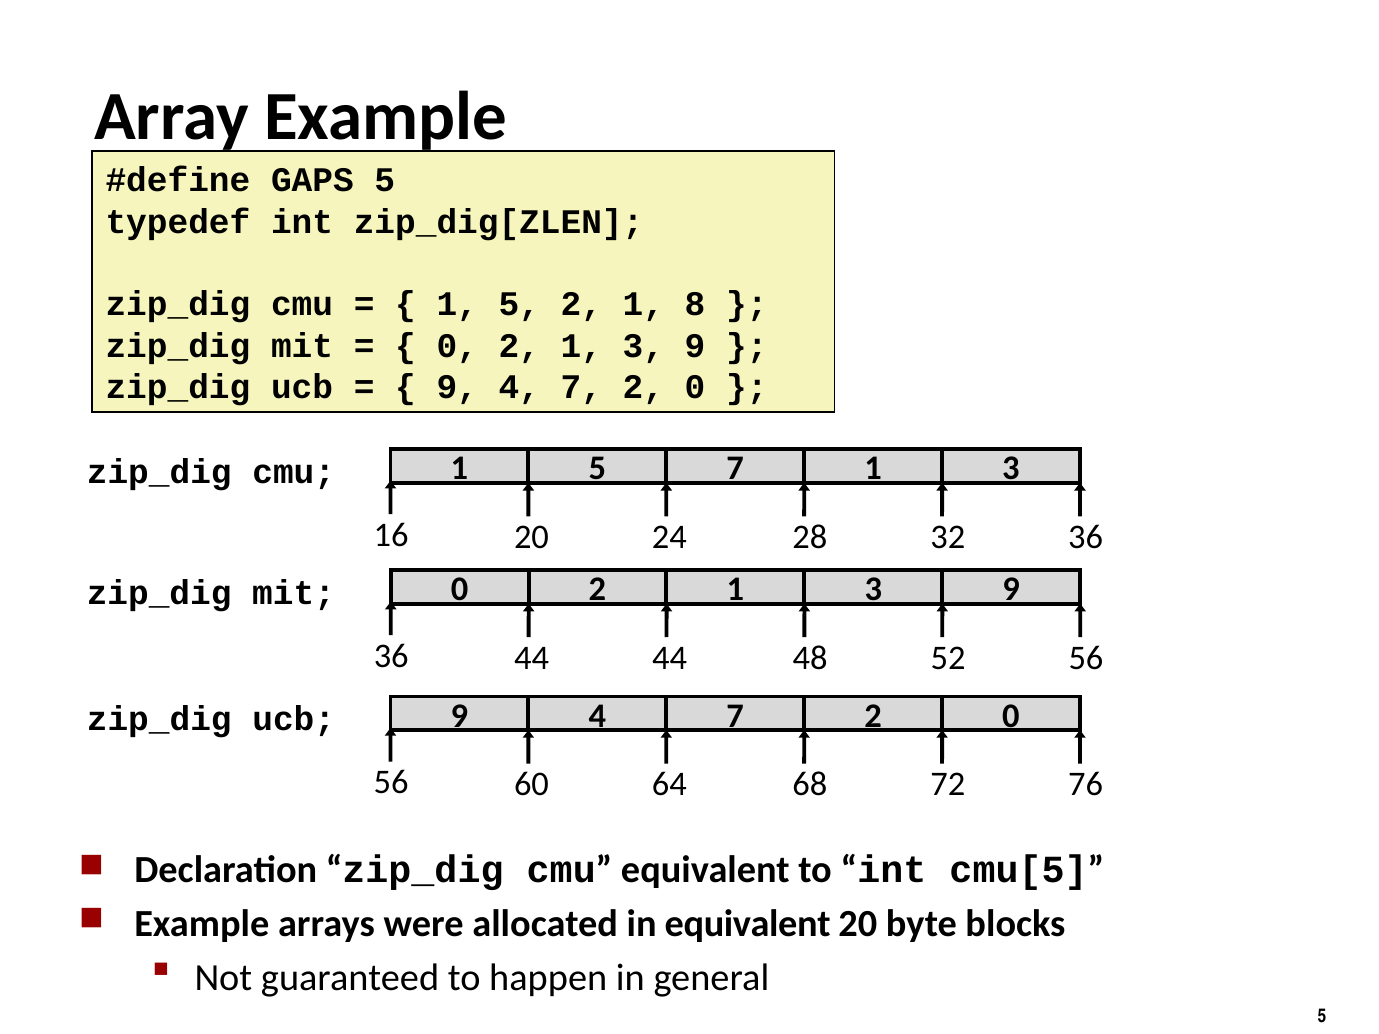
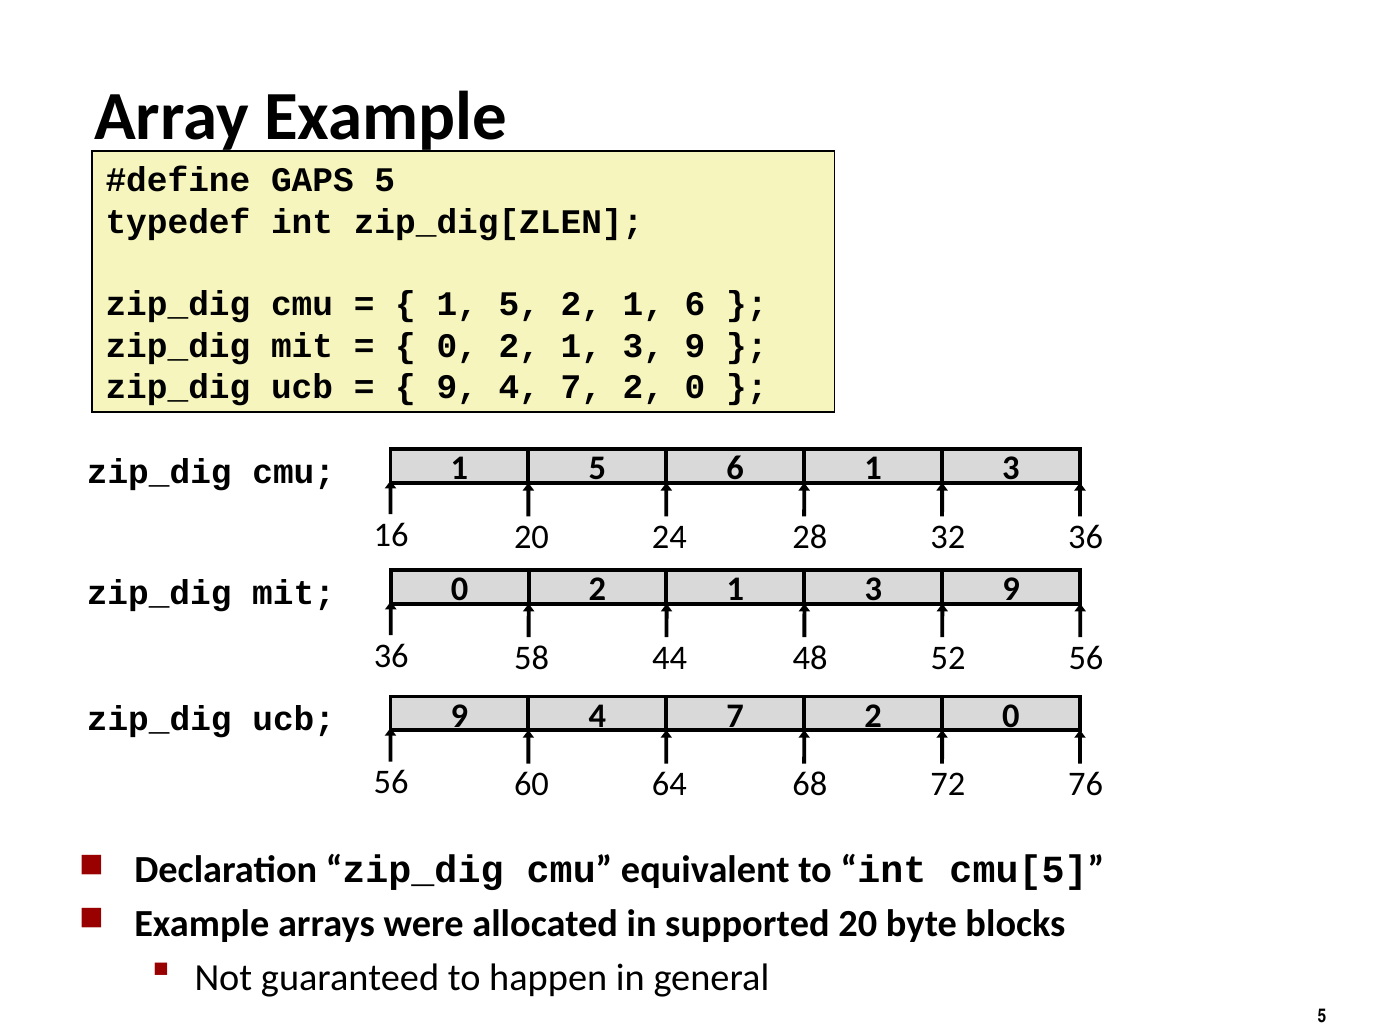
1 8: 8 -> 6
5 7: 7 -> 6
36 44: 44 -> 58
in equivalent: equivalent -> supported
